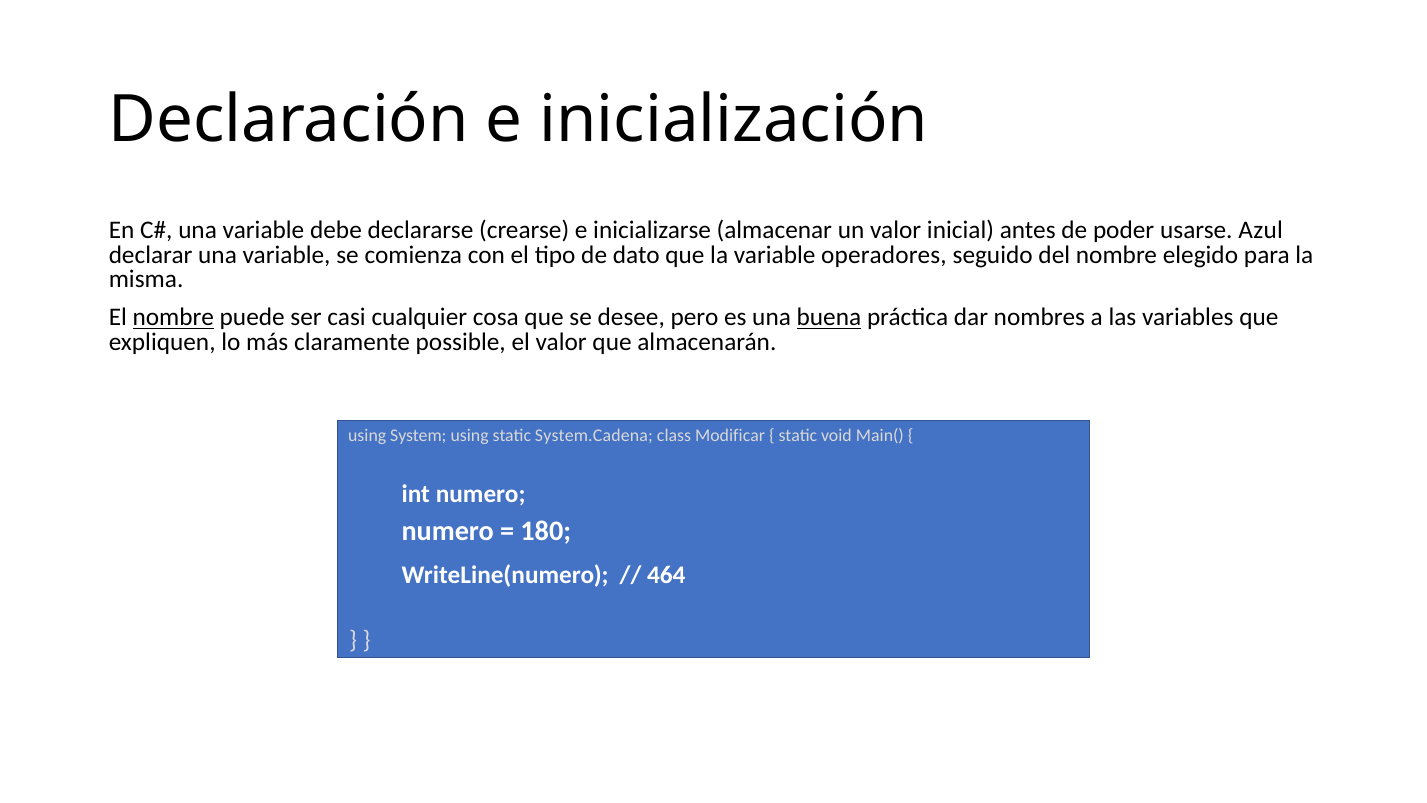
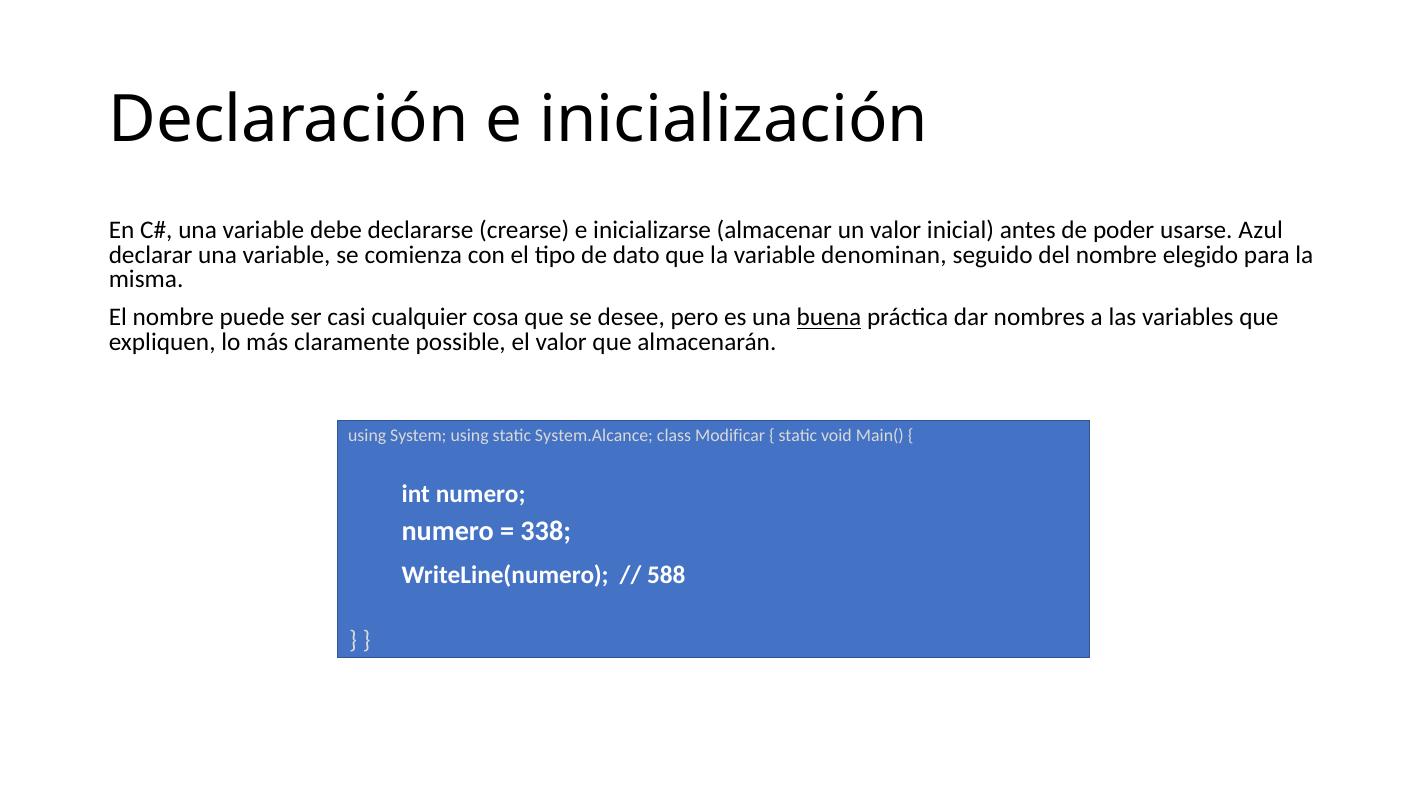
operadores: operadores -> denominan
nombre at (173, 317) underline: present -> none
System.Cadena: System.Cadena -> System.Alcance
180: 180 -> 338
464: 464 -> 588
